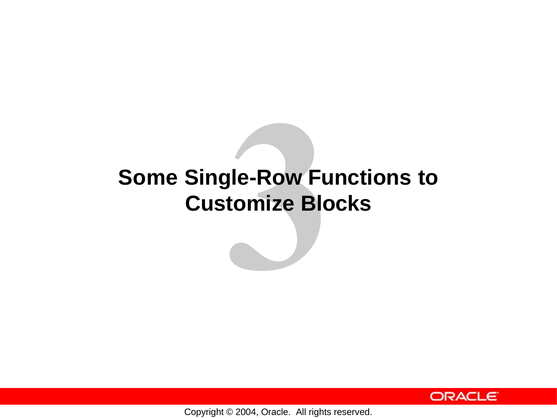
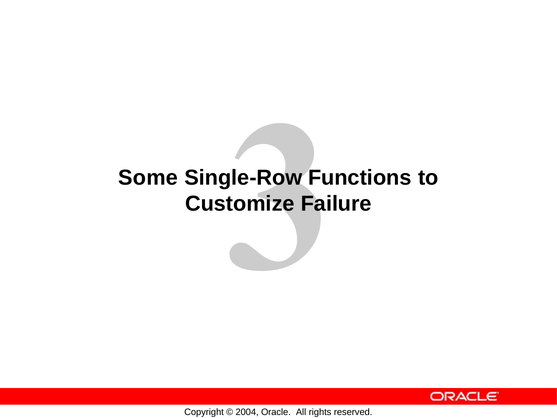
Blocks: Blocks -> Failure
